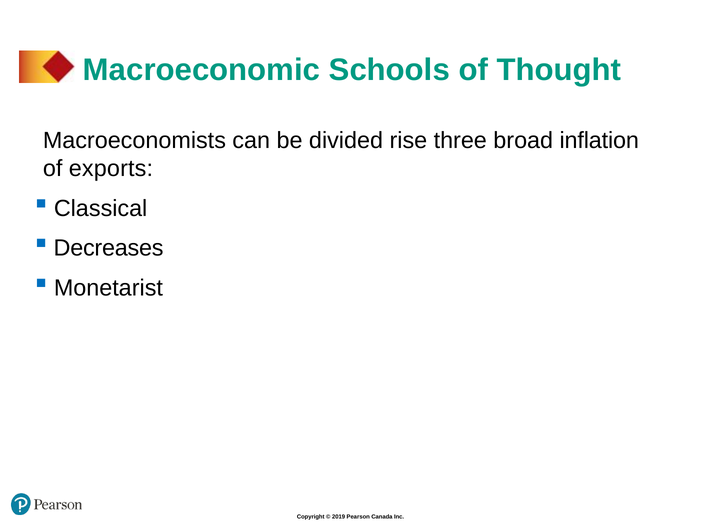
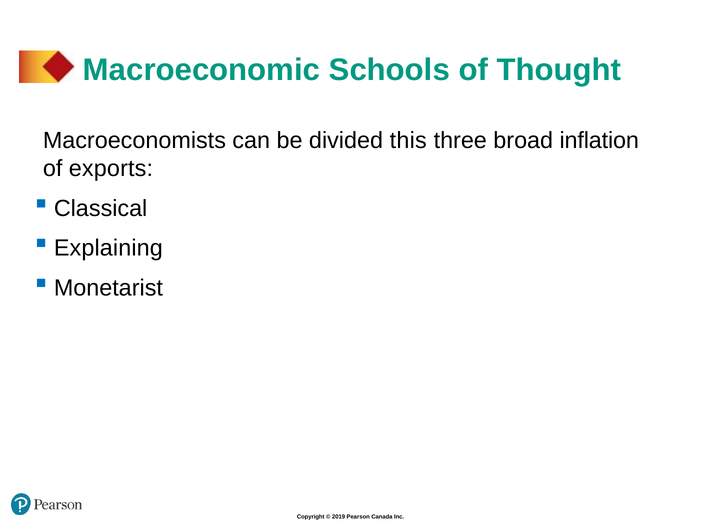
rise: rise -> this
Decreases: Decreases -> Explaining
